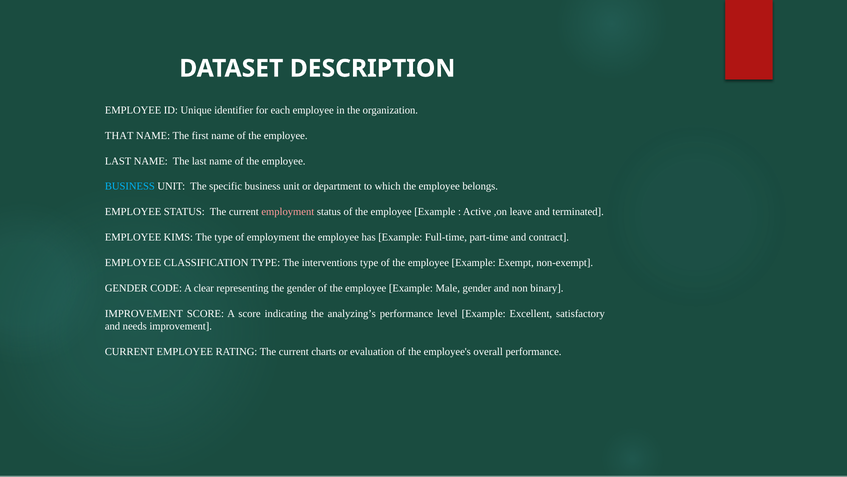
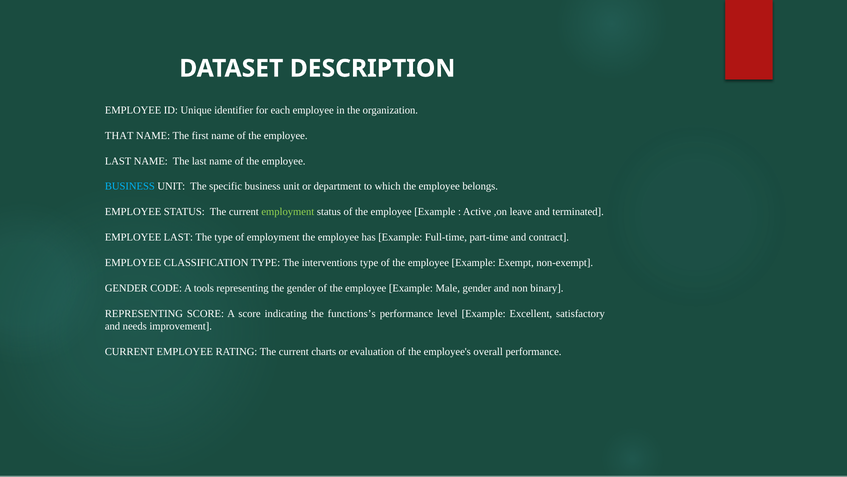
employment at (288, 212) colour: pink -> light green
KIMS at (178, 237): KIMS -> LAST
clear: clear -> tools
IMPROVEMENT at (144, 313): IMPROVEMENT -> REPRESENTING
analyzing’s: analyzing’s -> functions’s
